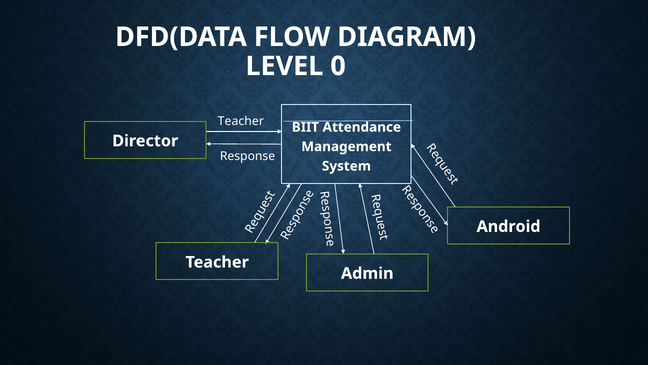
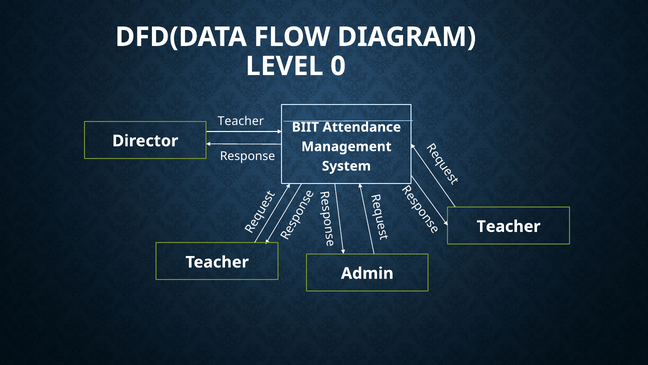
Android at (509, 226): Android -> Teacher
